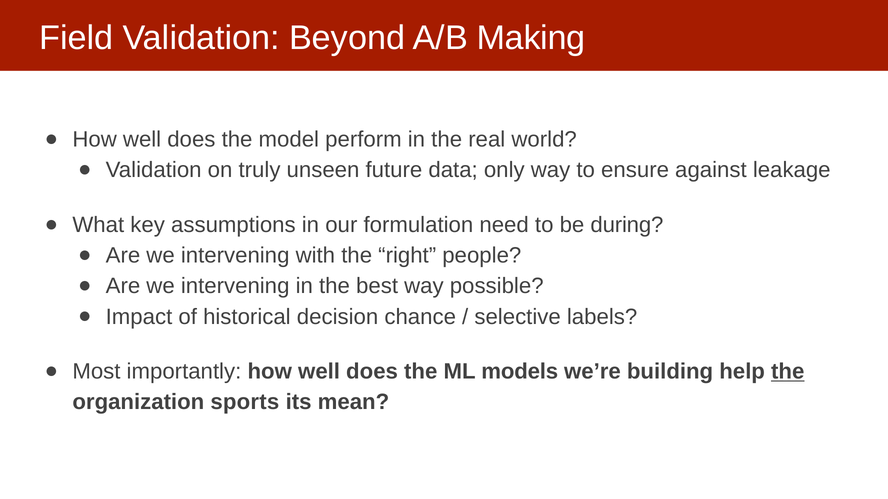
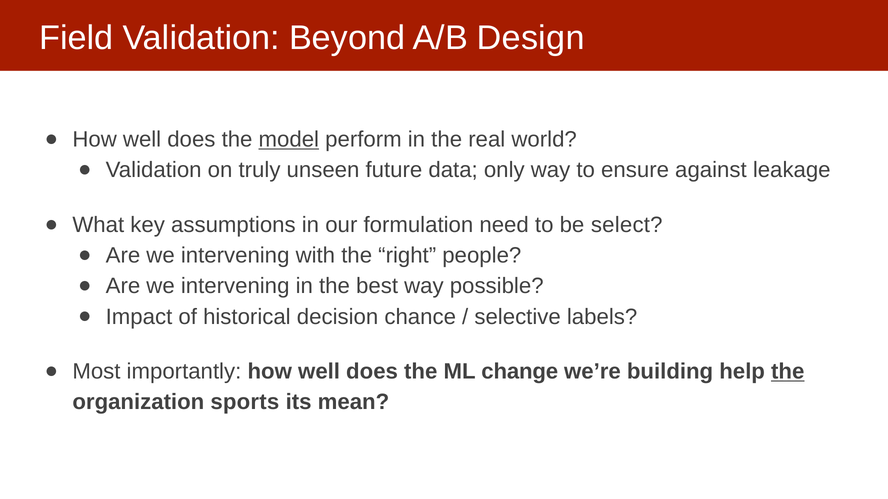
Making: Making -> Design
model underline: none -> present
during: during -> select
models: models -> change
